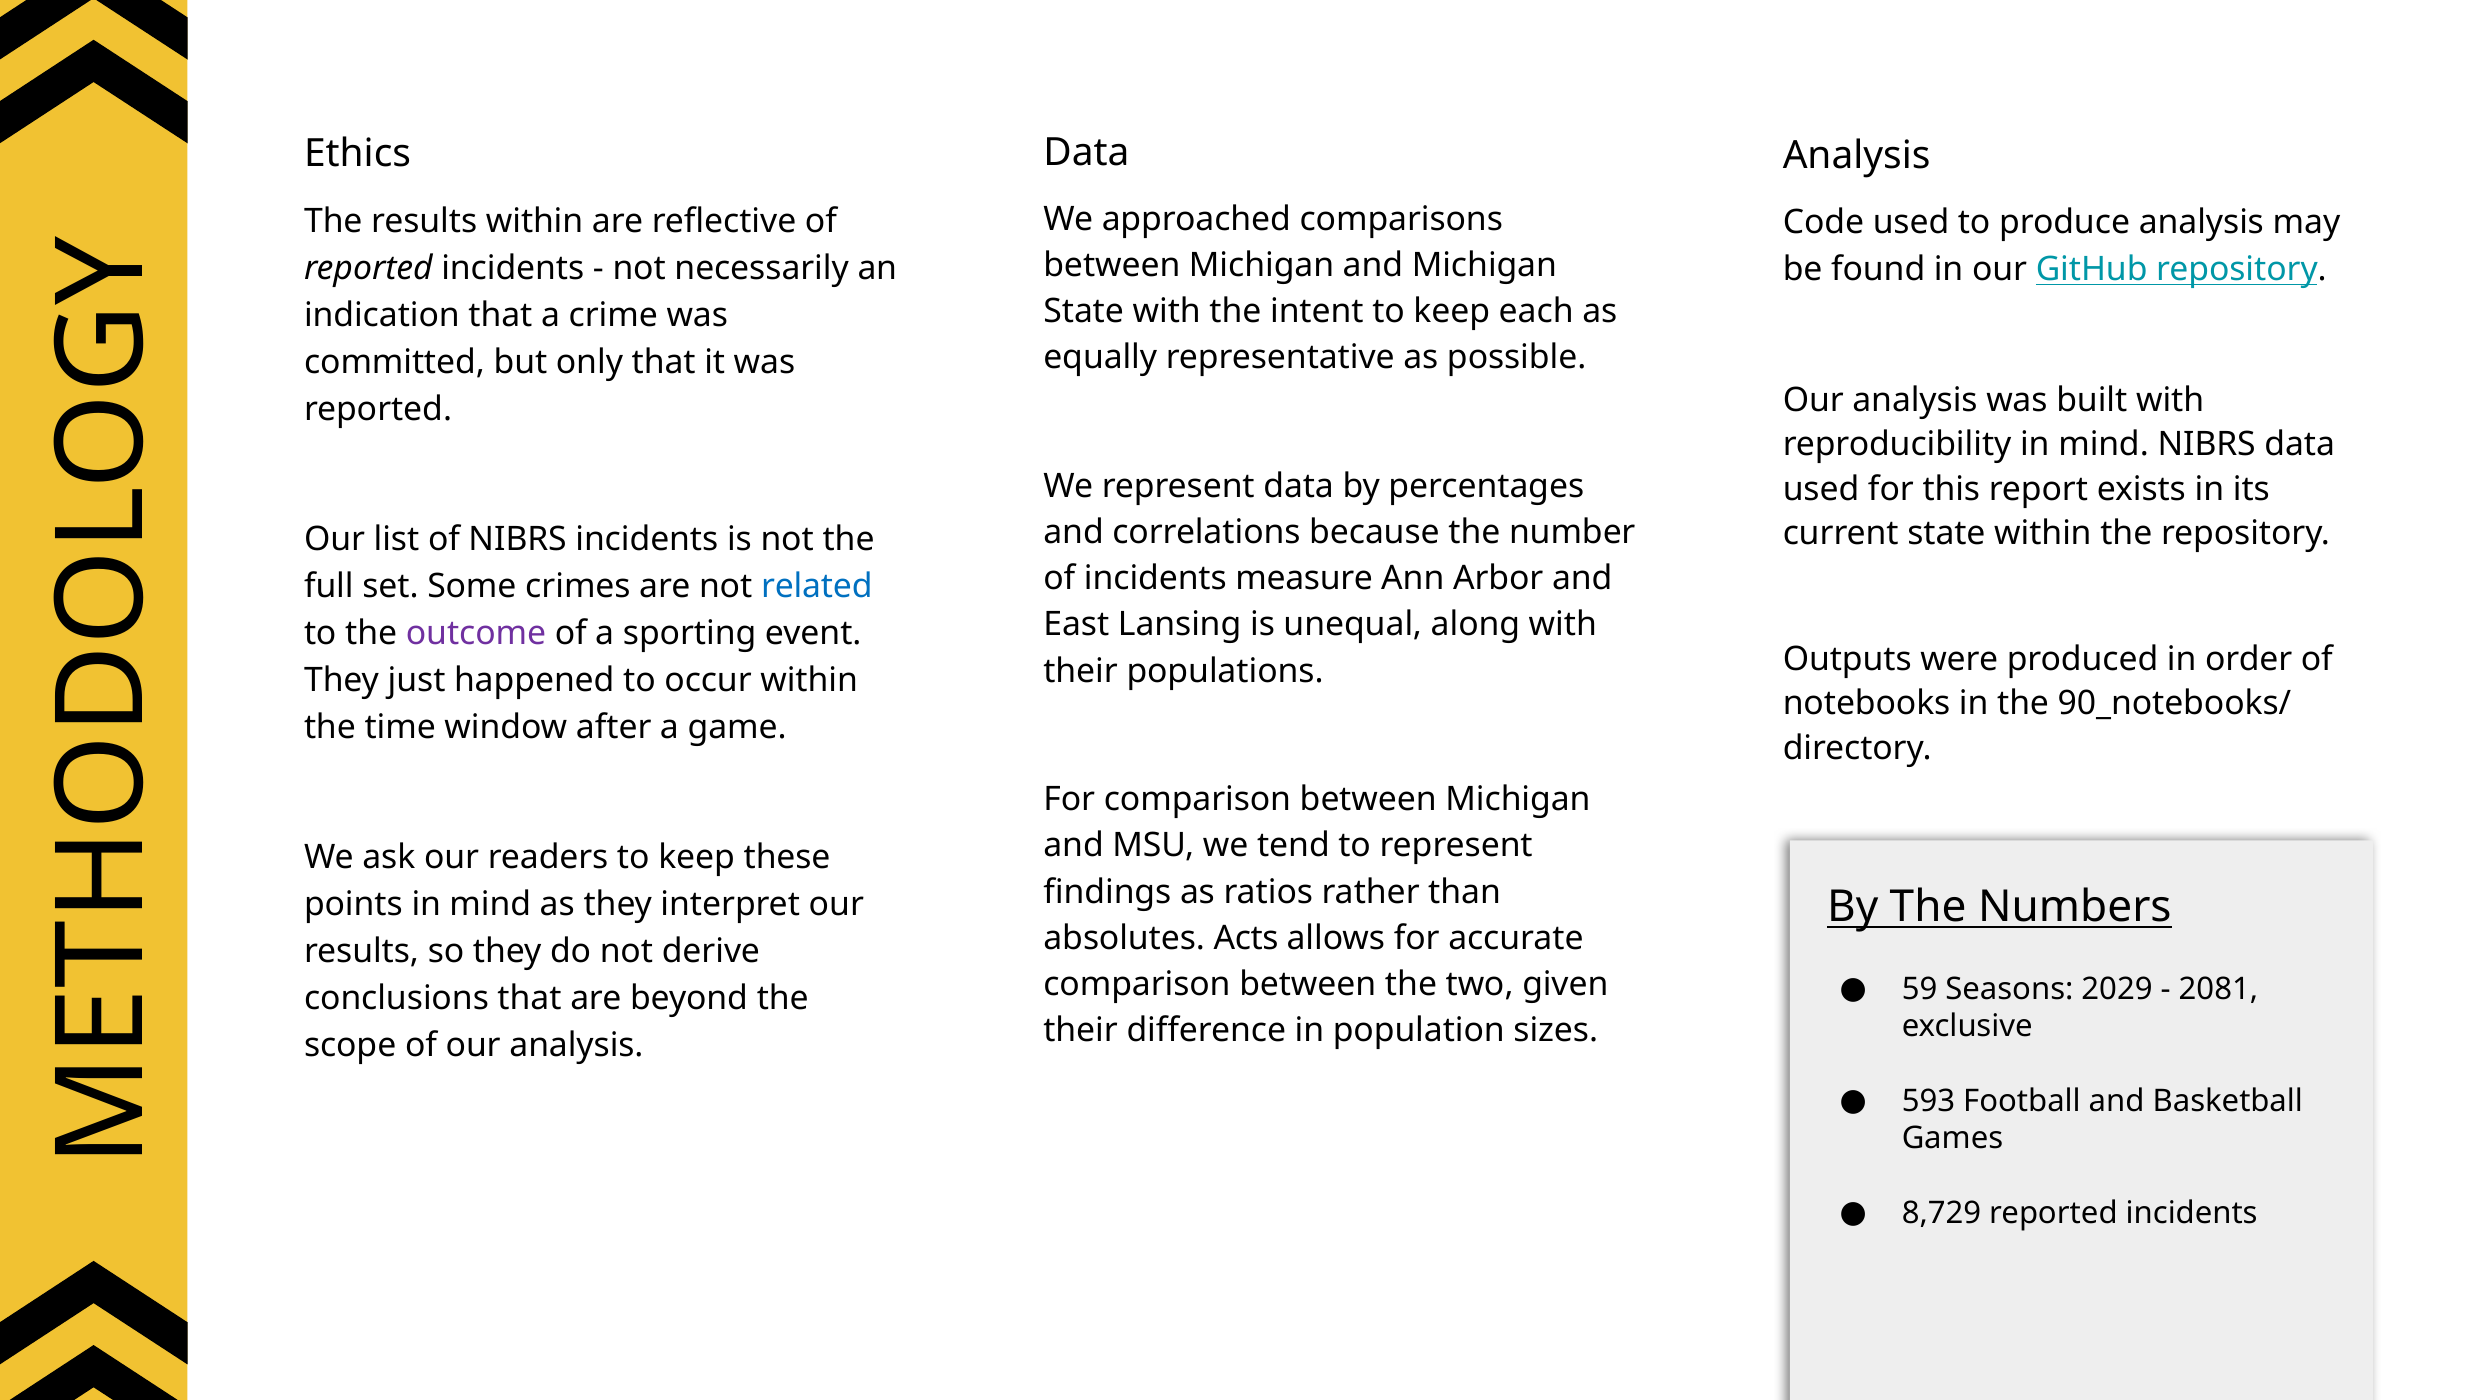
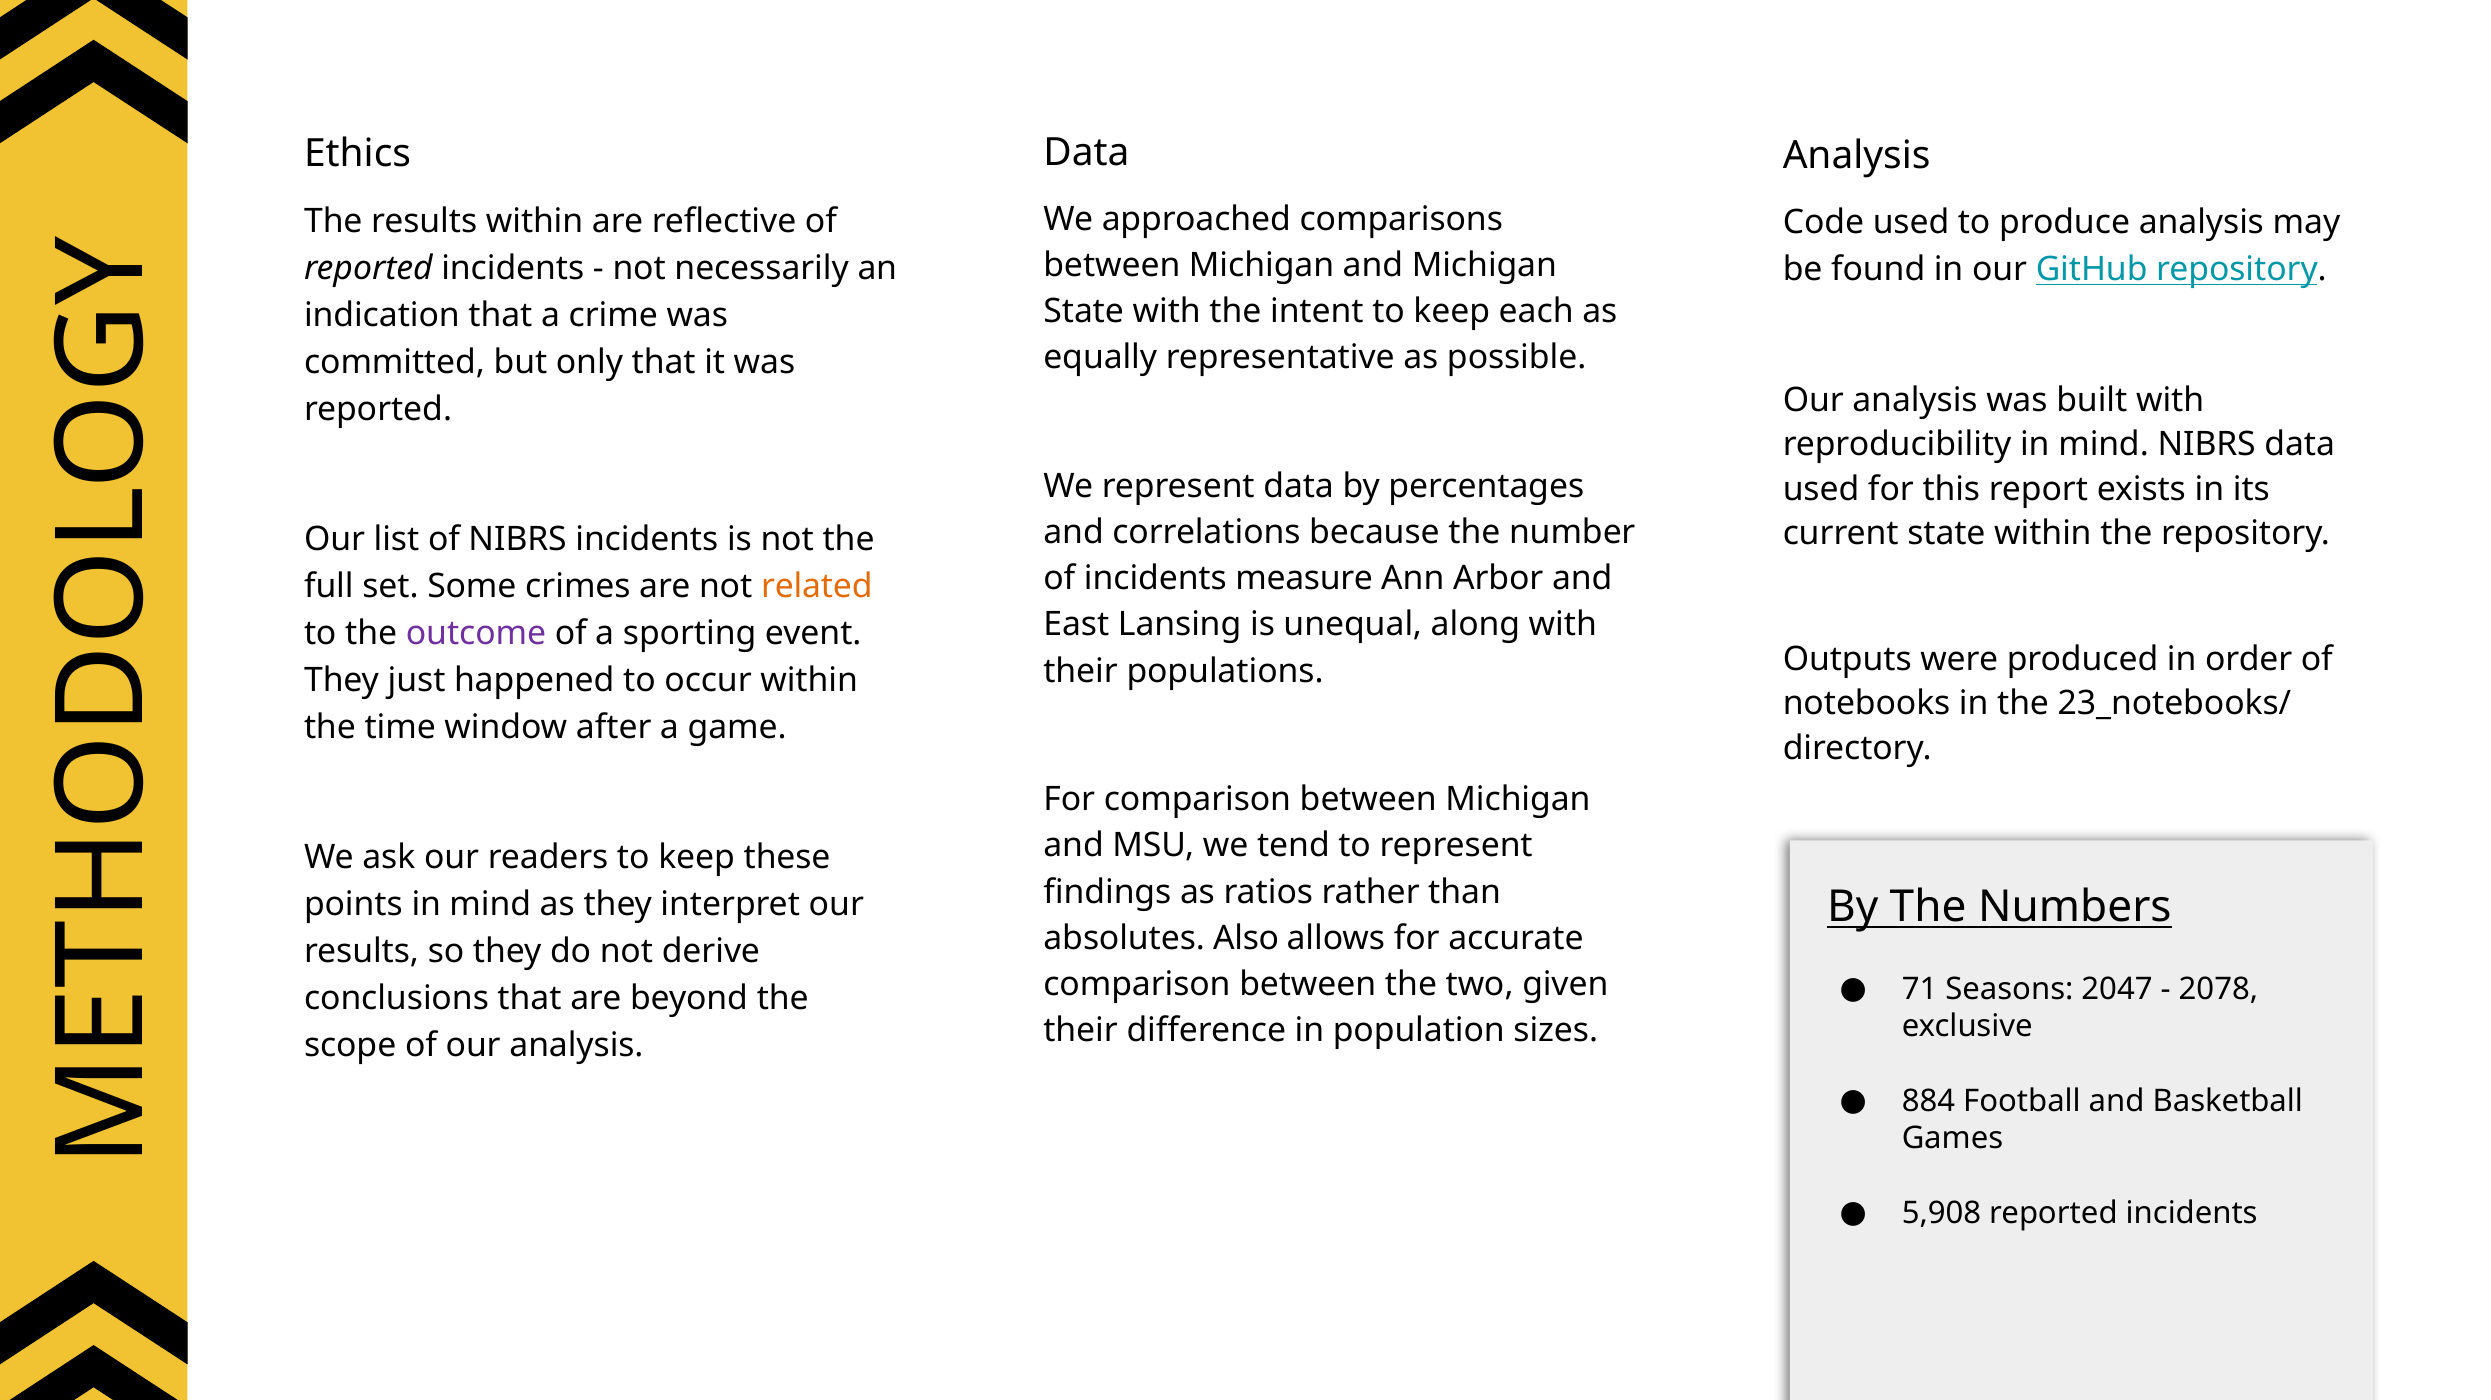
related colour: blue -> orange
90_notebooks/: 90_notebooks/ -> 23_notebooks/
Acts: Acts -> Also
59: 59 -> 71
2029: 2029 -> 2047
2081: 2081 -> 2078
593: 593 -> 884
8,729: 8,729 -> 5,908
